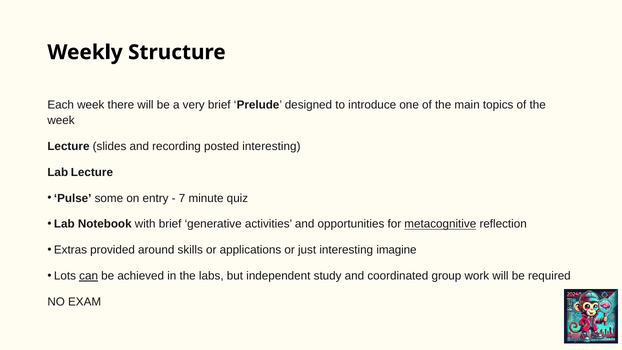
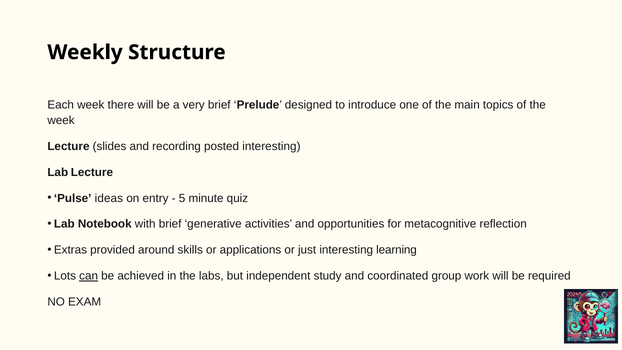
some: some -> ideas
7: 7 -> 5
metacognitive underline: present -> none
imagine: imagine -> learning
